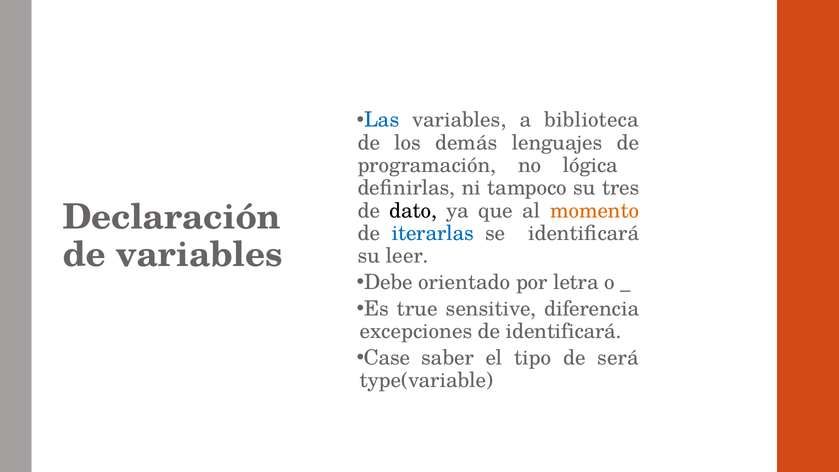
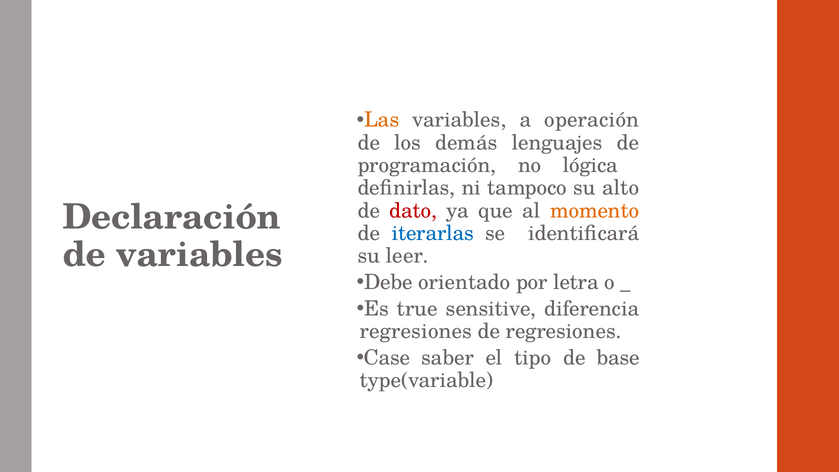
Las colour: blue -> orange
biblioteca: biblioteca -> operación
tres: tres -> alto
dato colour: black -> red
excepciones at (416, 331): excepciones -> regresiones
de identificará: identificará -> regresiones
será: será -> base
